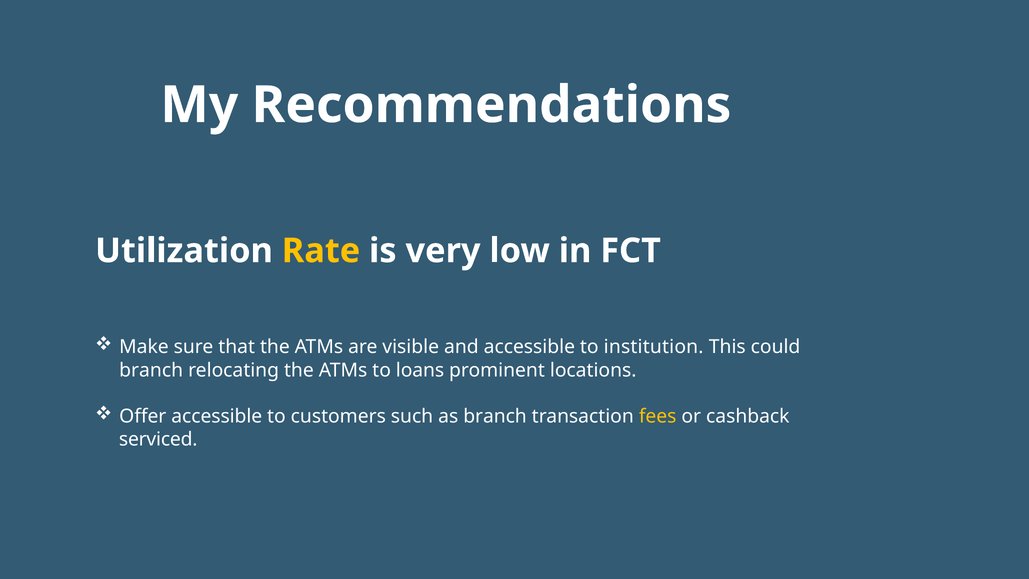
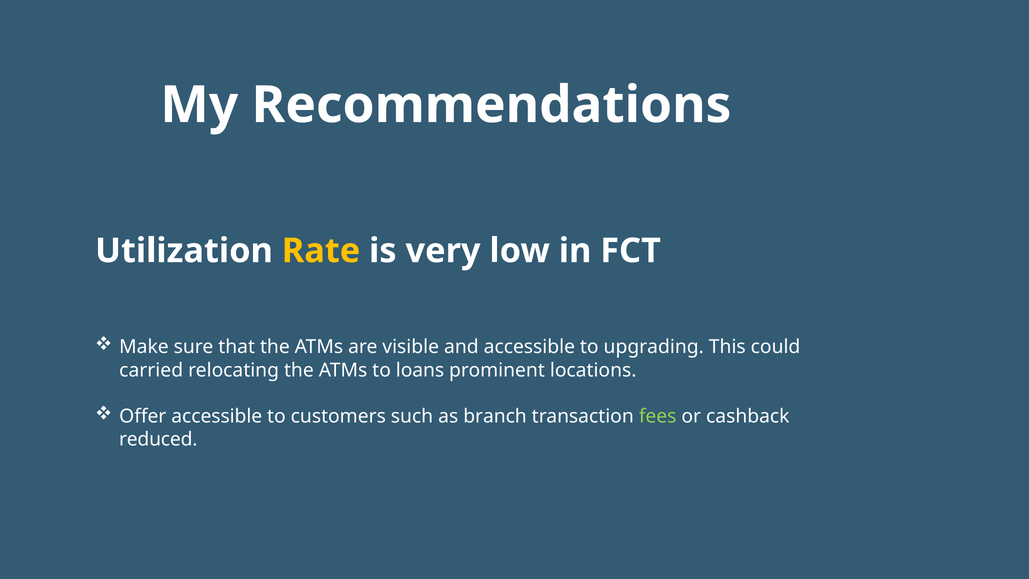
institution: institution -> upgrading
branch at (151, 370): branch -> carried
fees colour: yellow -> light green
serviced: serviced -> reduced
